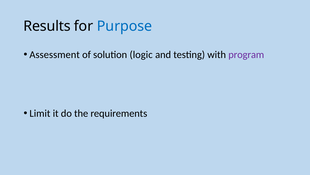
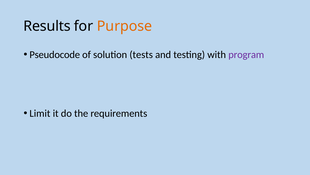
Purpose colour: blue -> orange
Assessment: Assessment -> Pseudocode
logic: logic -> tests
